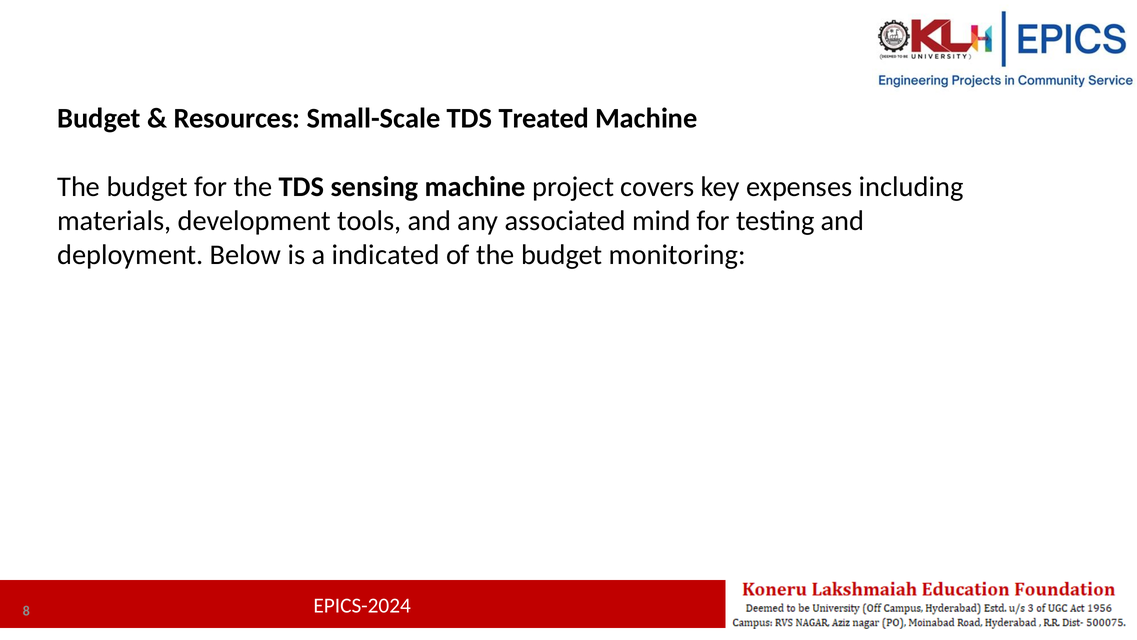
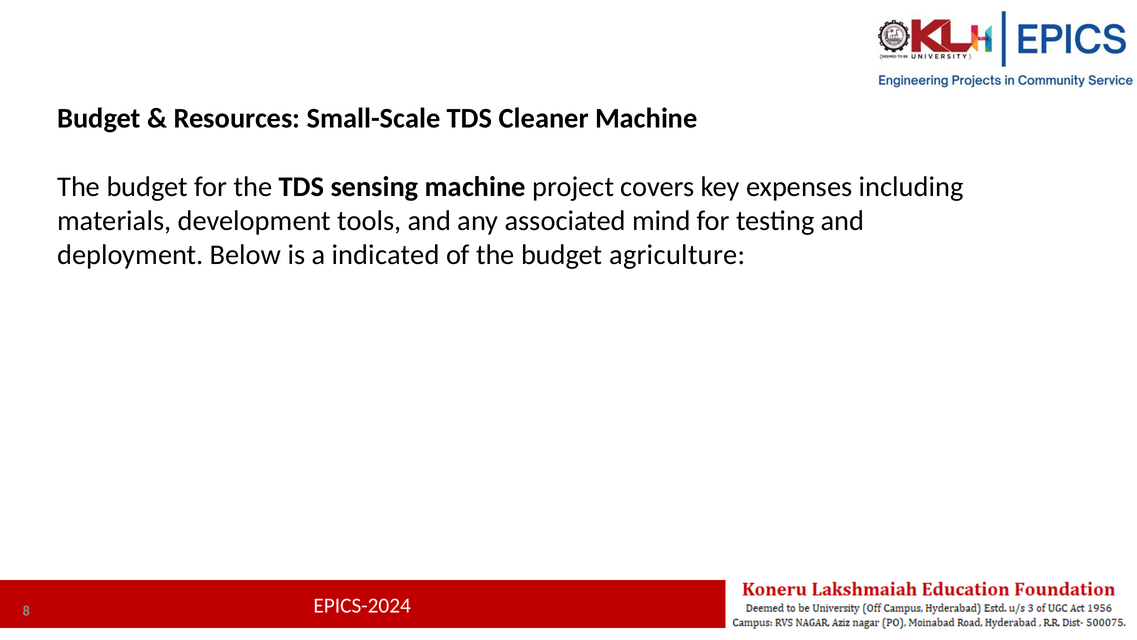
Treated: Treated -> Cleaner
monitoring: monitoring -> agriculture
